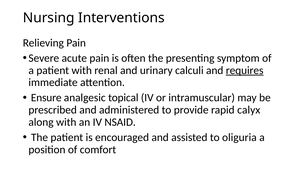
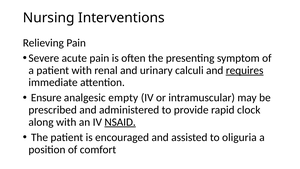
topical: topical -> empty
calyx: calyx -> clock
NSAID underline: none -> present
